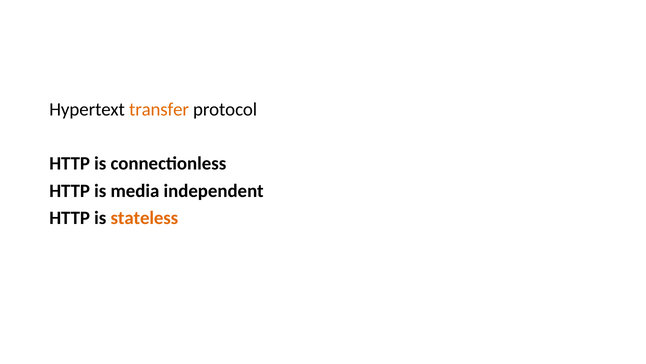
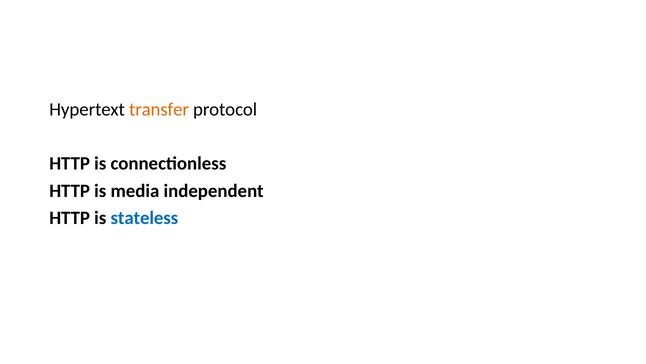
stateless colour: orange -> blue
